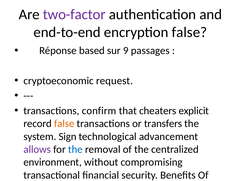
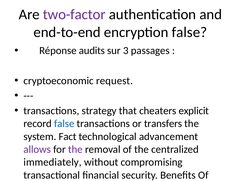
based at (92, 51): based -> audits
9: 9 -> 3
confirm: confirm -> strategy
false at (64, 123) colour: orange -> blue
system Sign: Sign -> Fact
the at (75, 149) colour: blue -> purple
environment: environment -> immediately
